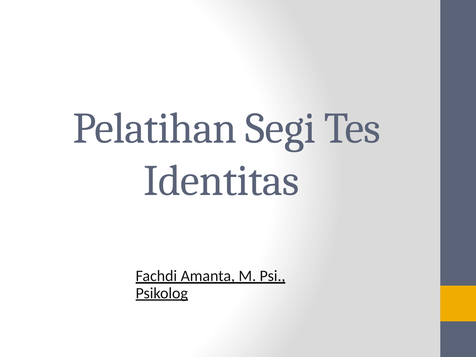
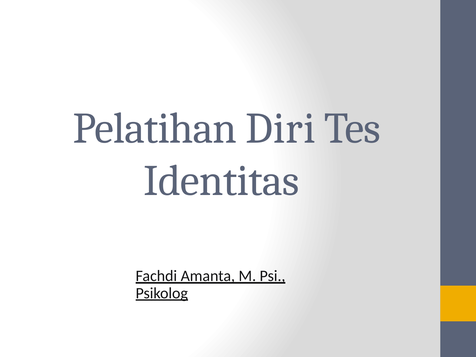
Segi: Segi -> Diri
